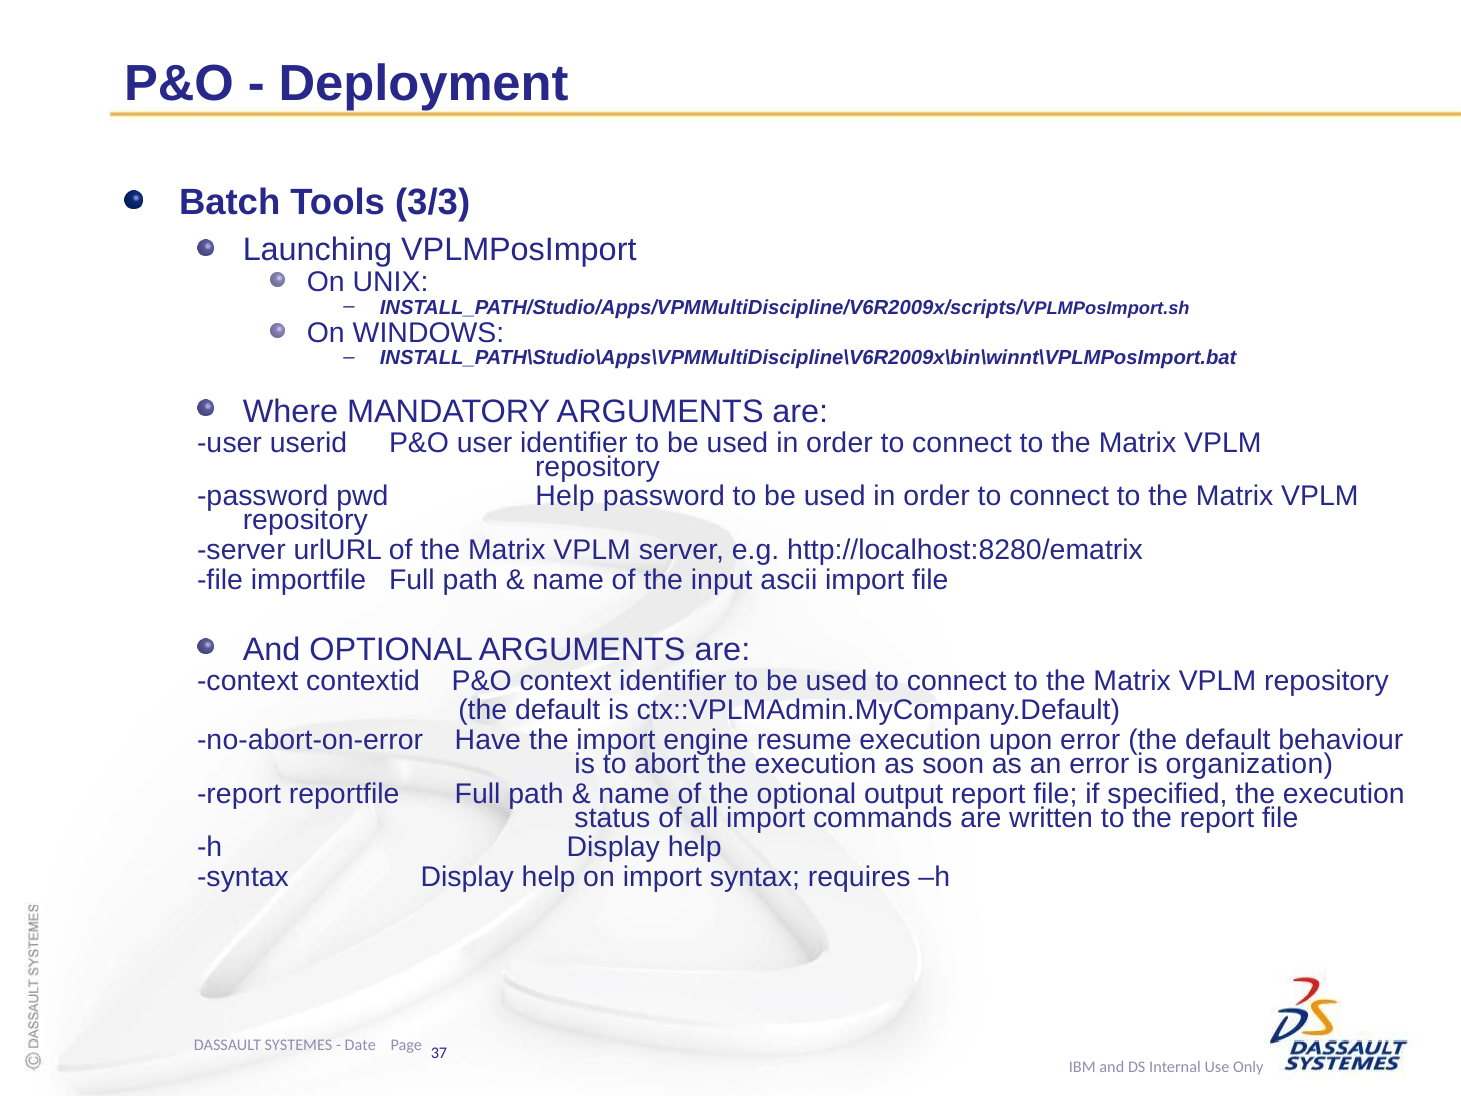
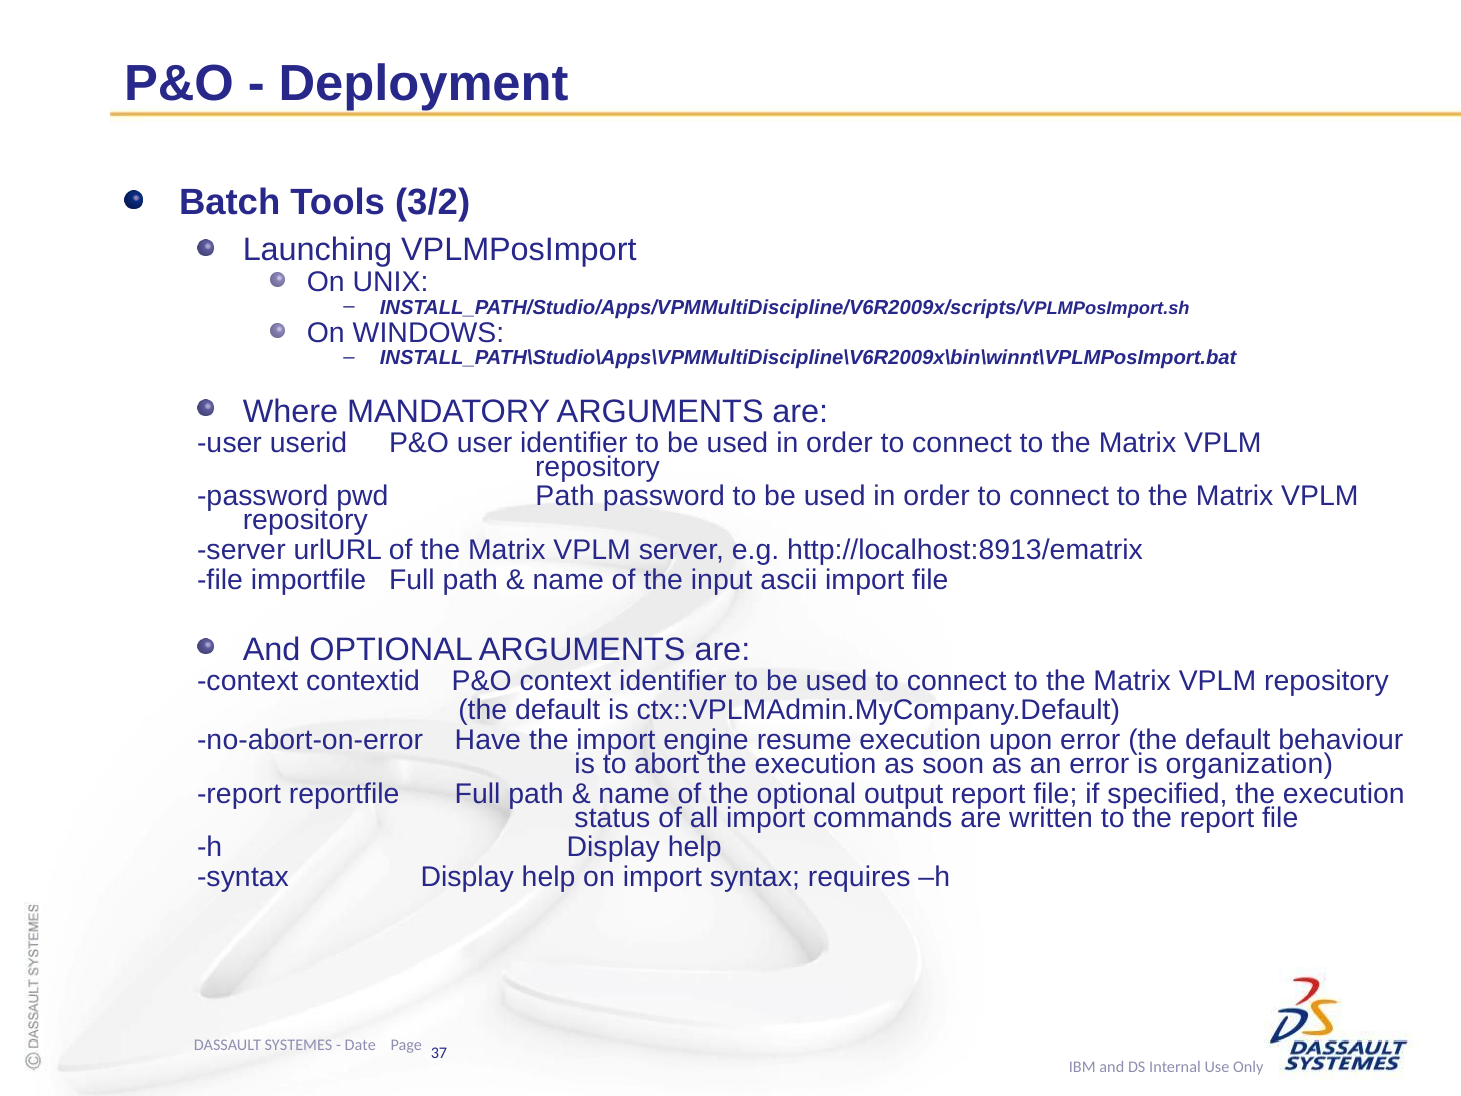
3/3: 3/3 -> 3/2
pwd Help: Help -> Path
http://localhost:8280/ematrix: http://localhost:8280/ematrix -> http://localhost:8913/ematrix
